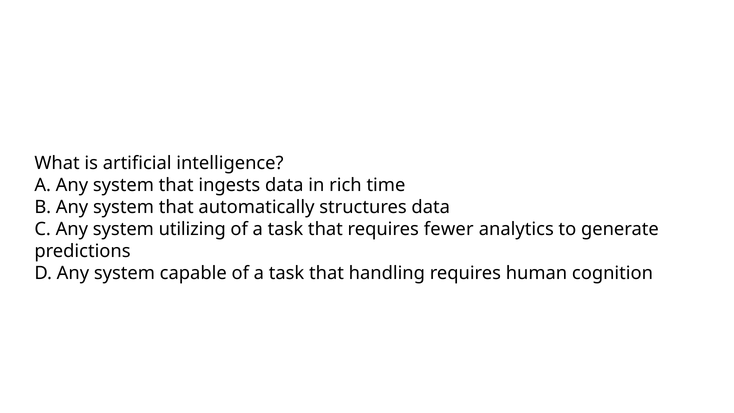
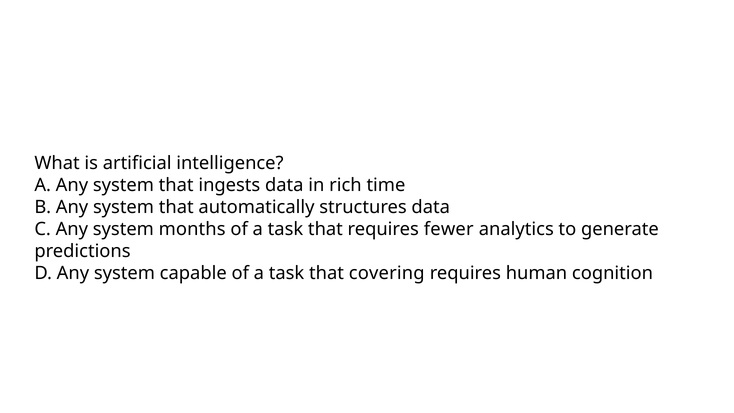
utilizing: utilizing -> months
handling: handling -> covering
